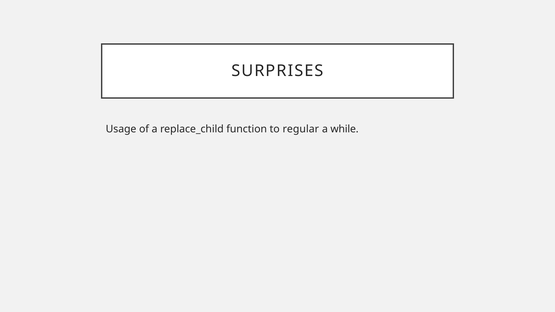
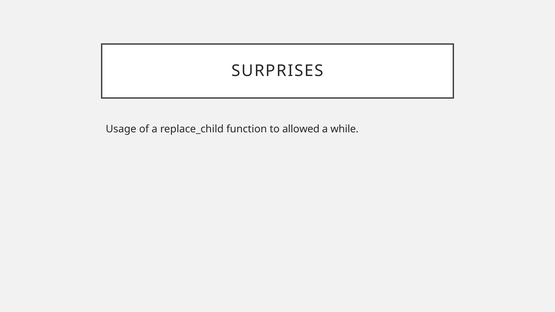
regular: regular -> allowed
